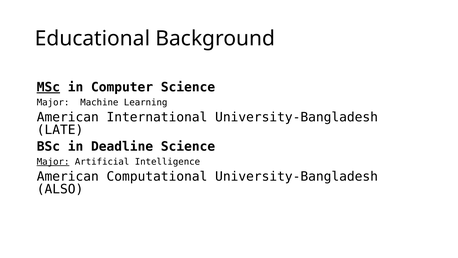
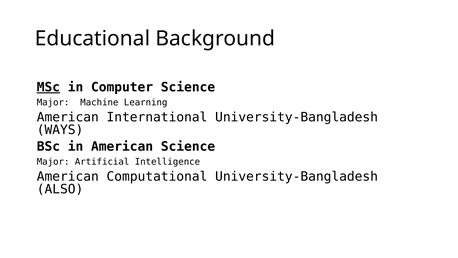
LATE: LATE -> WAYS
in Deadline: Deadline -> American
Major at (53, 162) underline: present -> none
